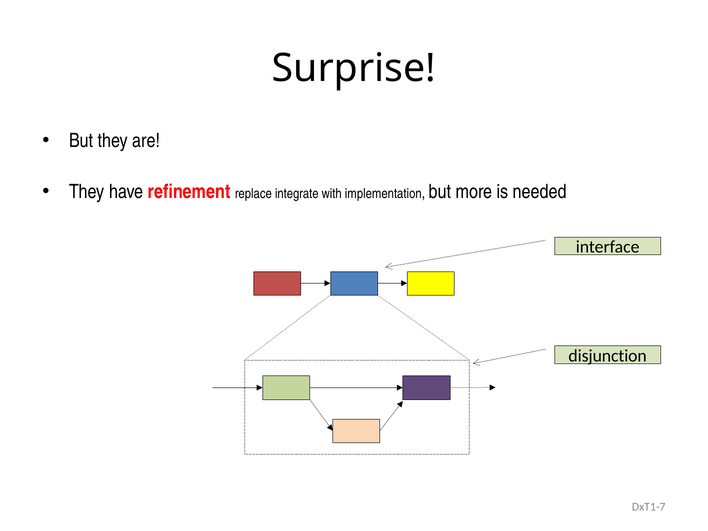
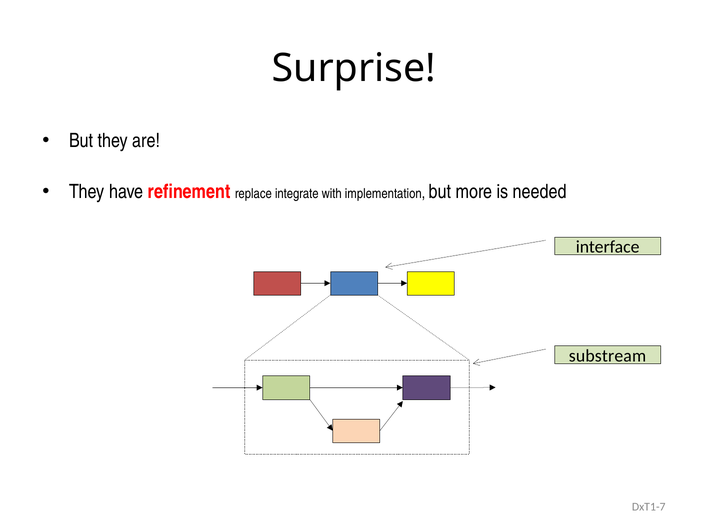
disjunction: disjunction -> substream
